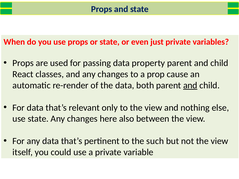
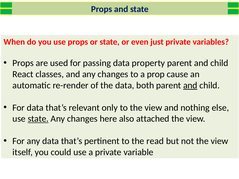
state at (38, 119) underline: none -> present
between: between -> attached
such: such -> read
